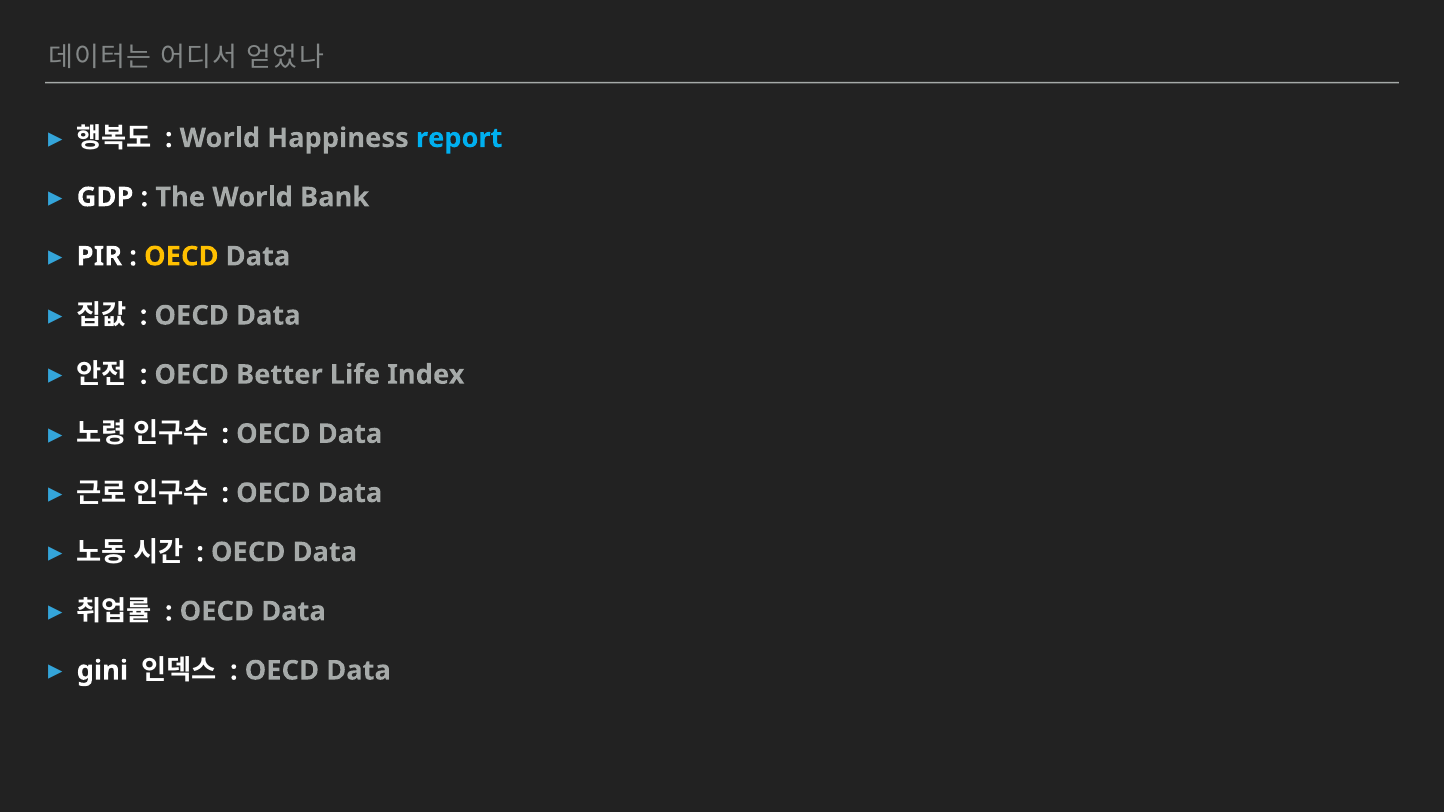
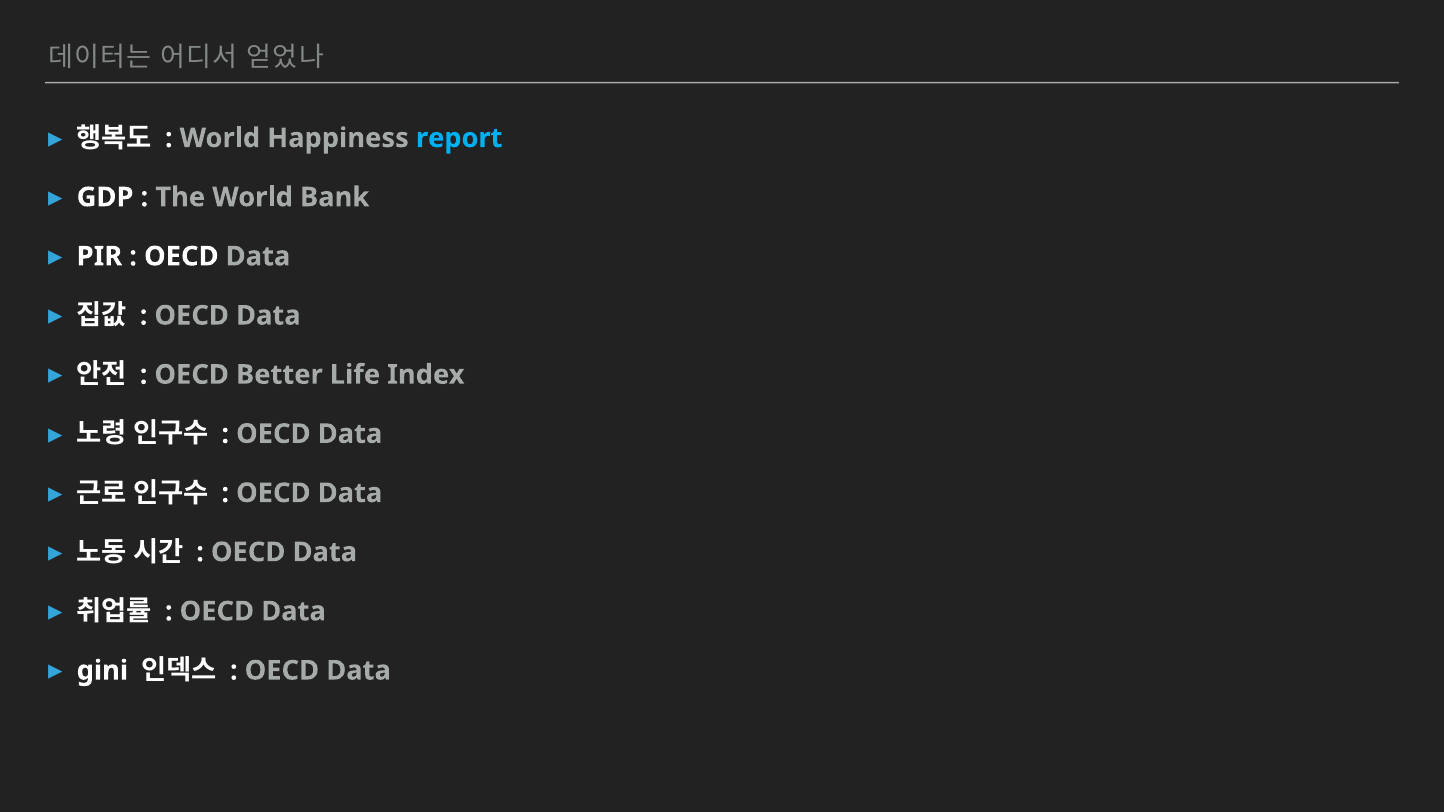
OECD at (181, 256) colour: yellow -> white
